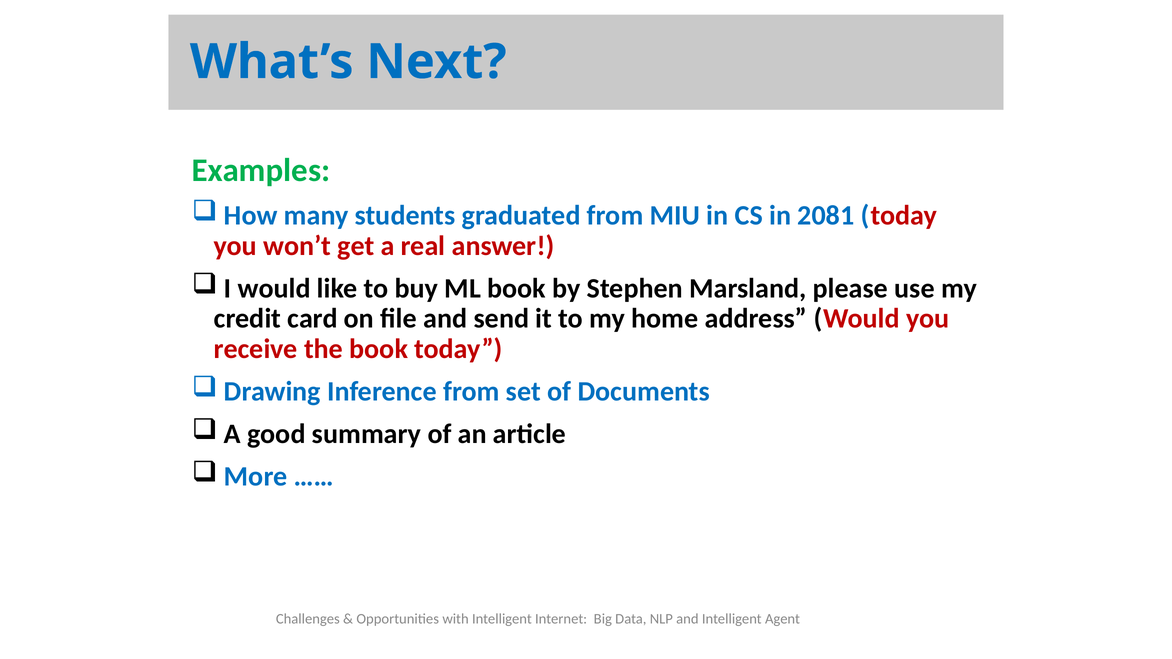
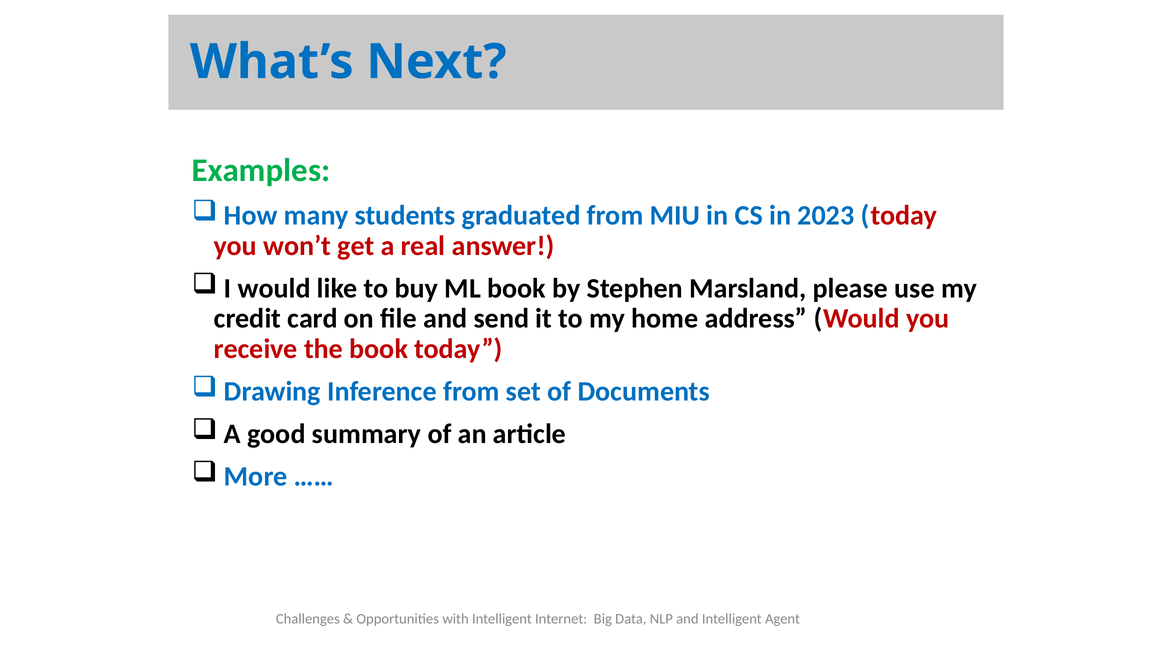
2081: 2081 -> 2023
